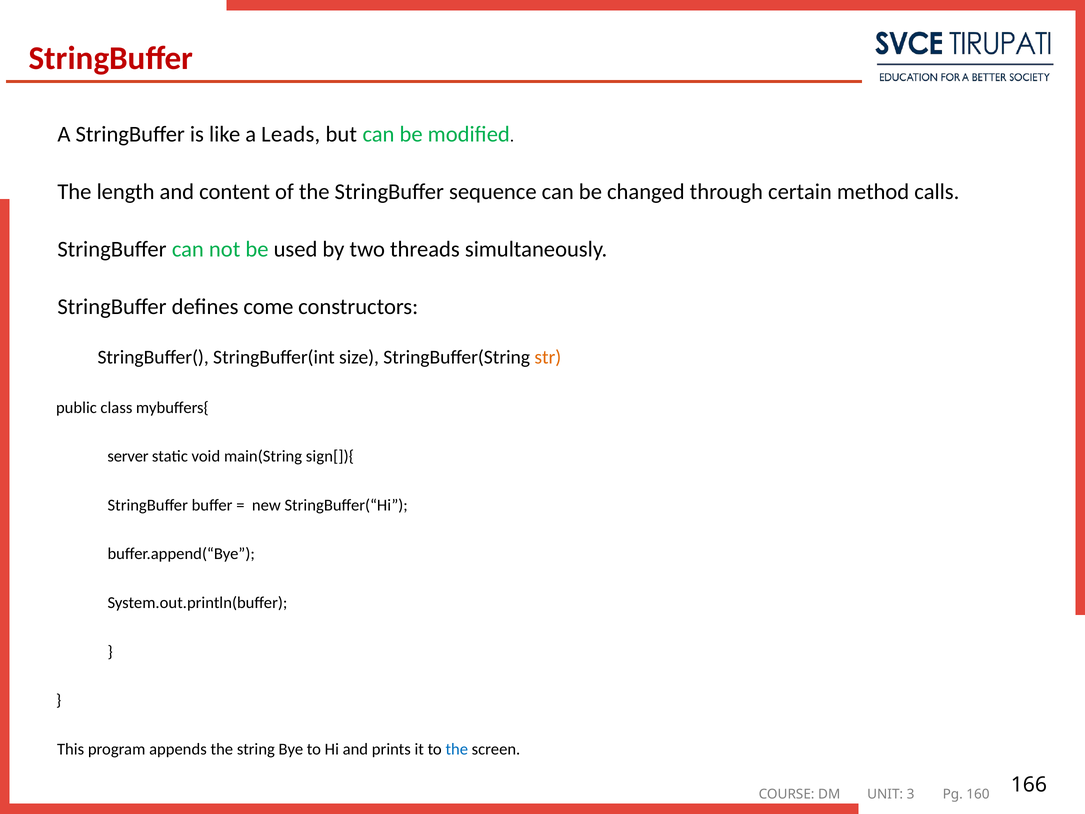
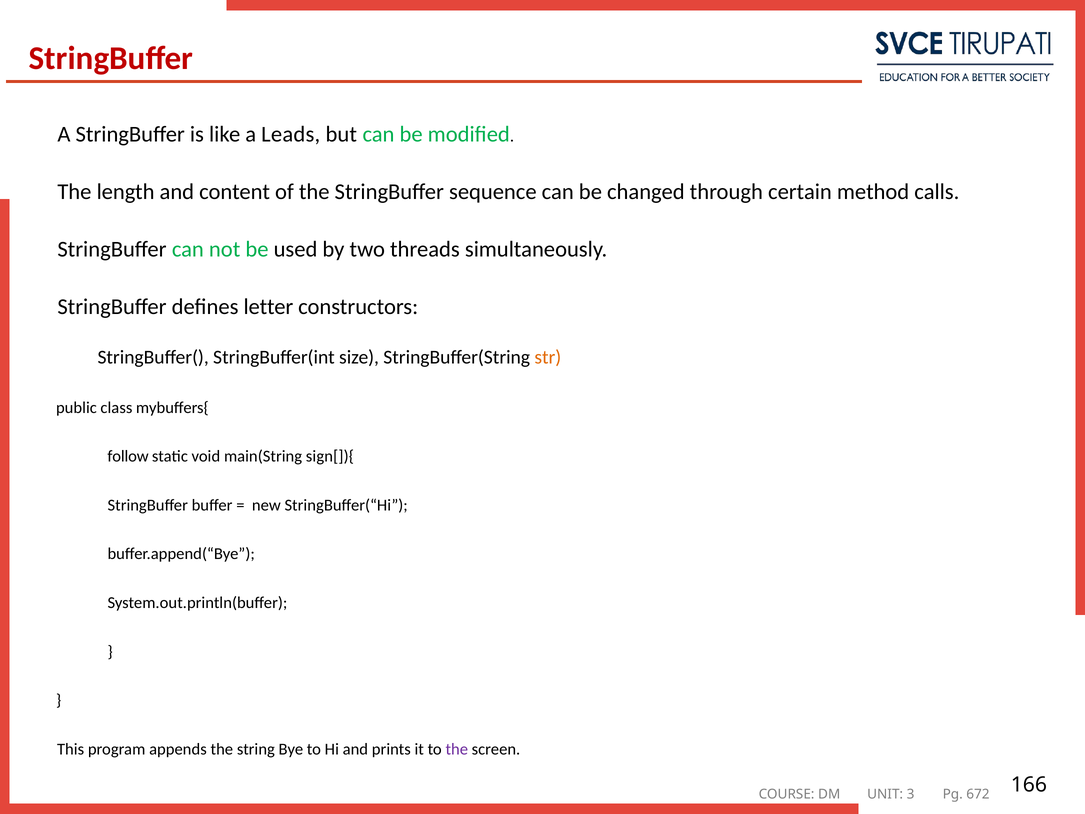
come: come -> letter
server: server -> follow
the at (457, 749) colour: blue -> purple
160: 160 -> 672
